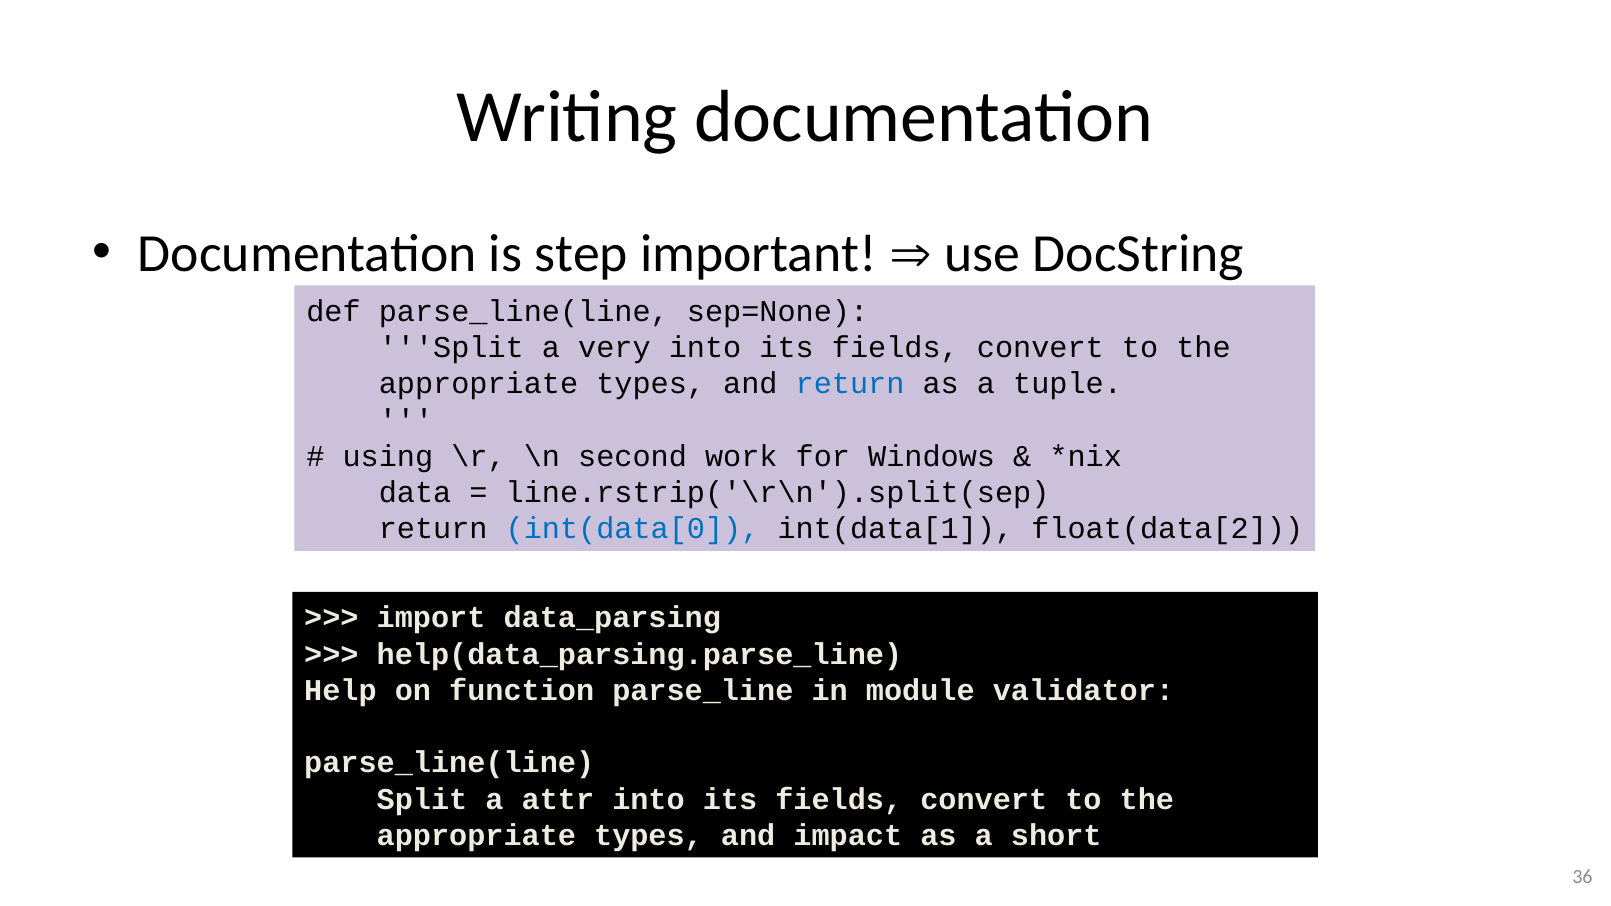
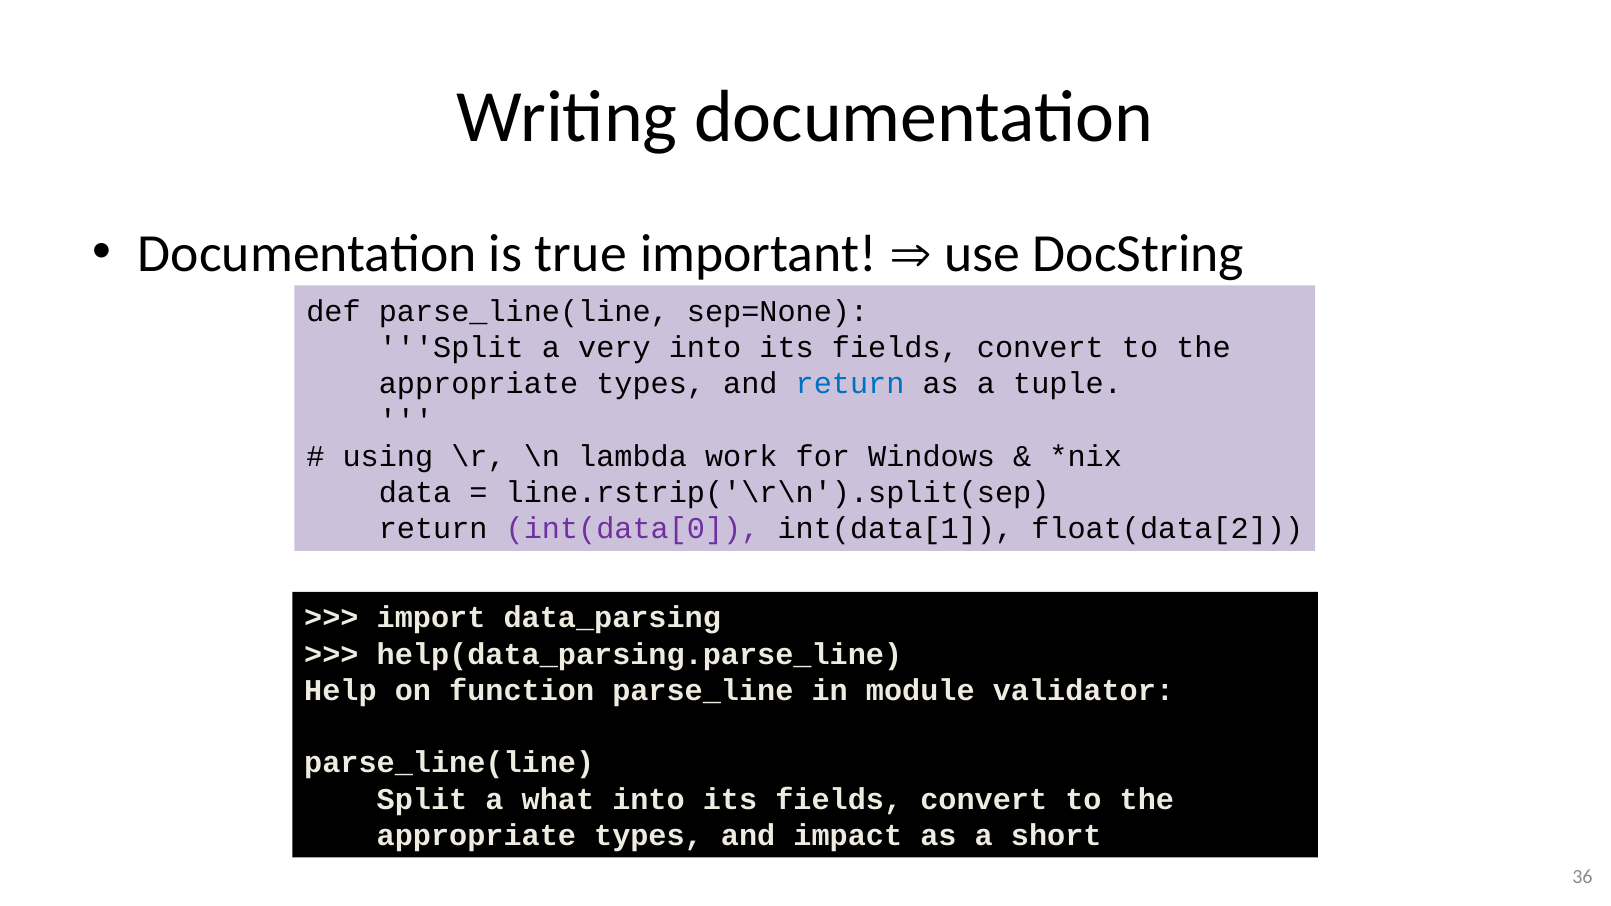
step: step -> true
second: second -> lambda
int(data[0 colour: blue -> purple
attr: attr -> what
